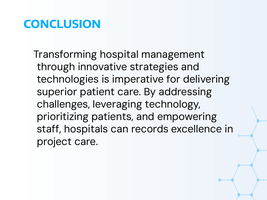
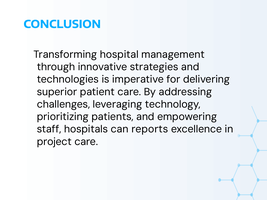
records: records -> reports
